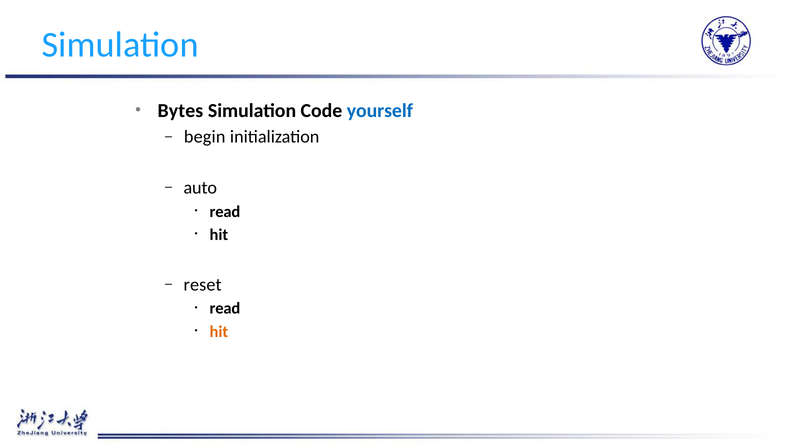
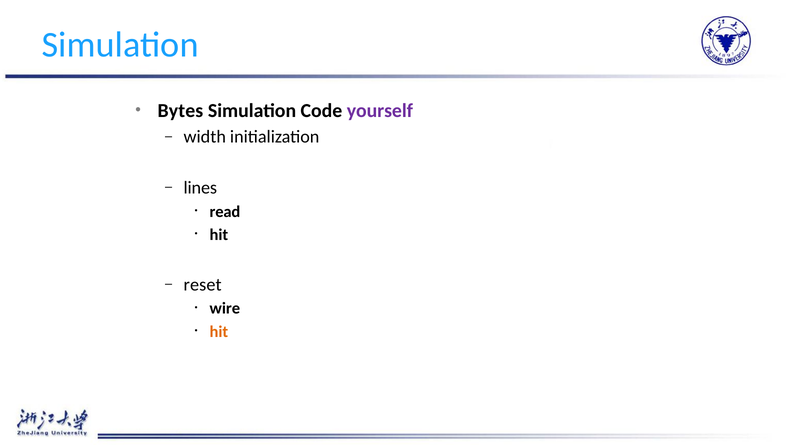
yourself colour: blue -> purple
begin: begin -> width
auto: auto -> lines
read at (225, 309): read -> wire
